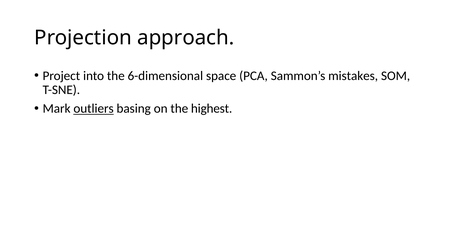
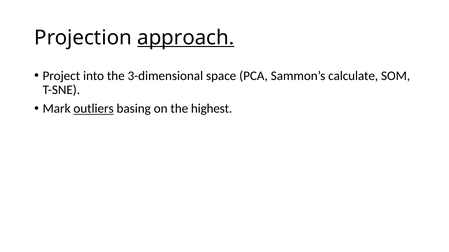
approach underline: none -> present
6-dimensional: 6-dimensional -> 3-dimensional
mistakes: mistakes -> calculate
